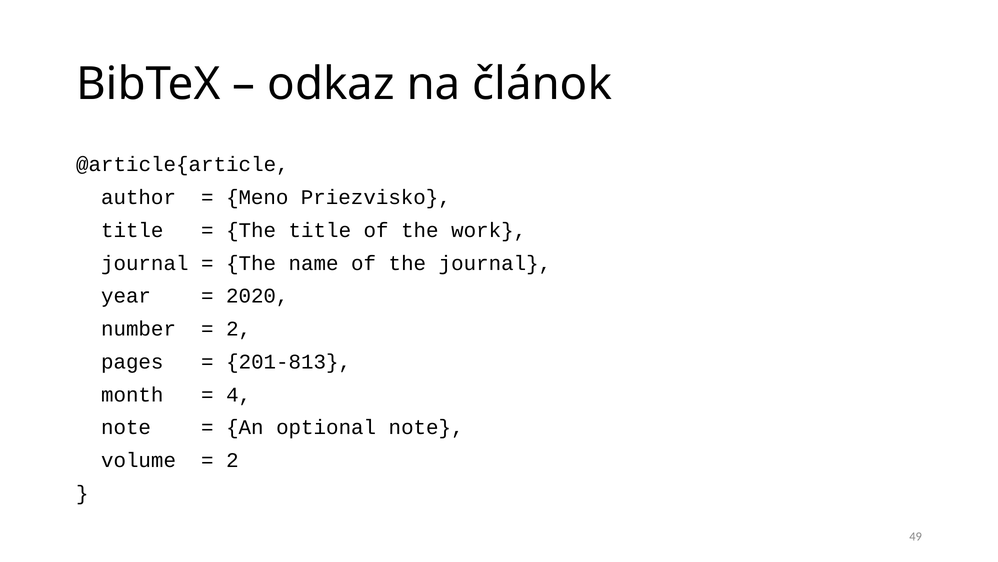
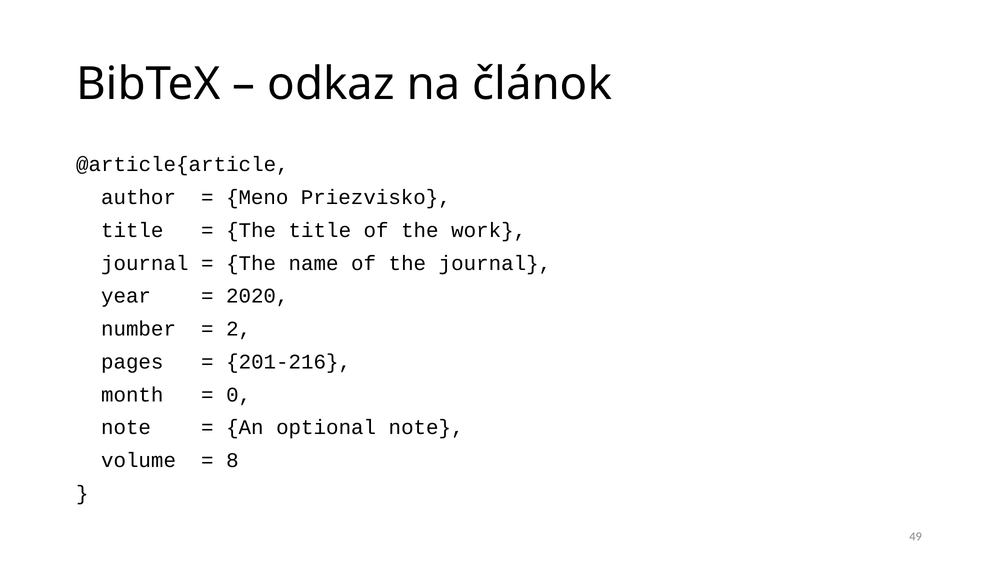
201-813: 201-813 -> 201-216
4: 4 -> 0
2 at (232, 460): 2 -> 8
